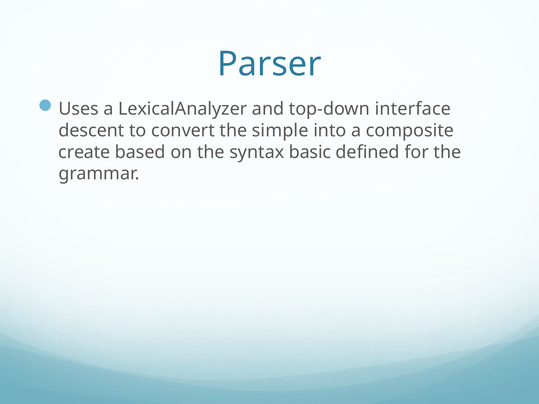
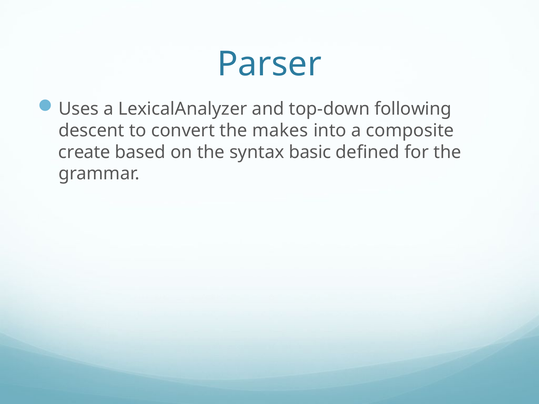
interface: interface -> following
simple: simple -> makes
